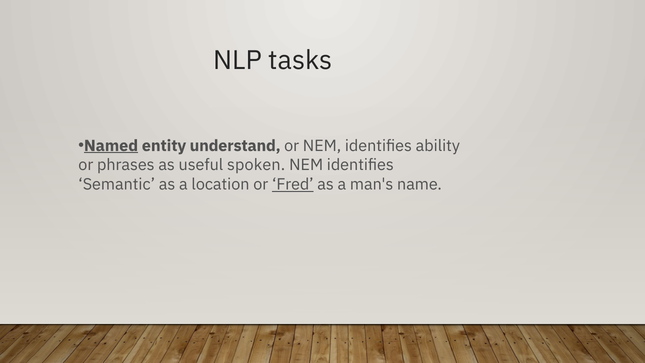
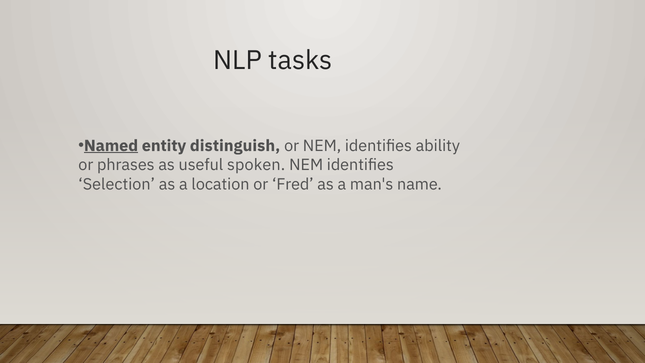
understand: understand -> distinguish
Semantic: Semantic -> Selection
Fred underline: present -> none
